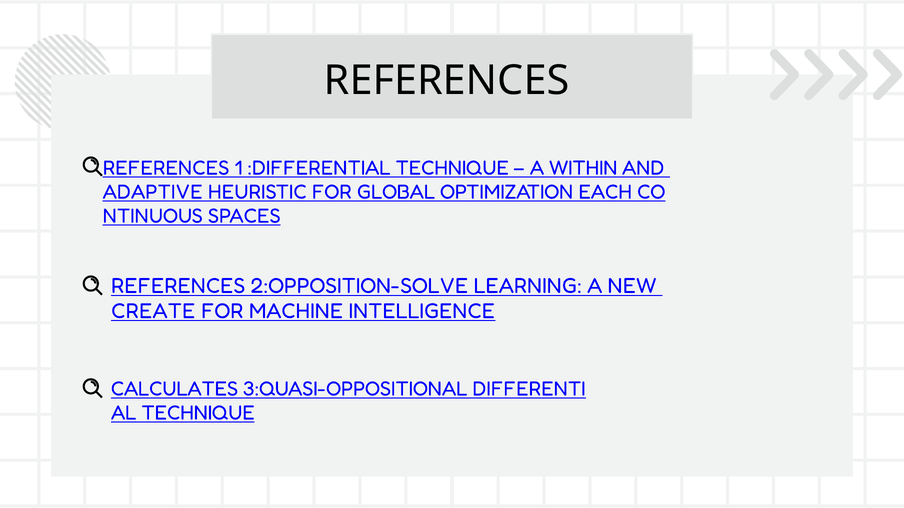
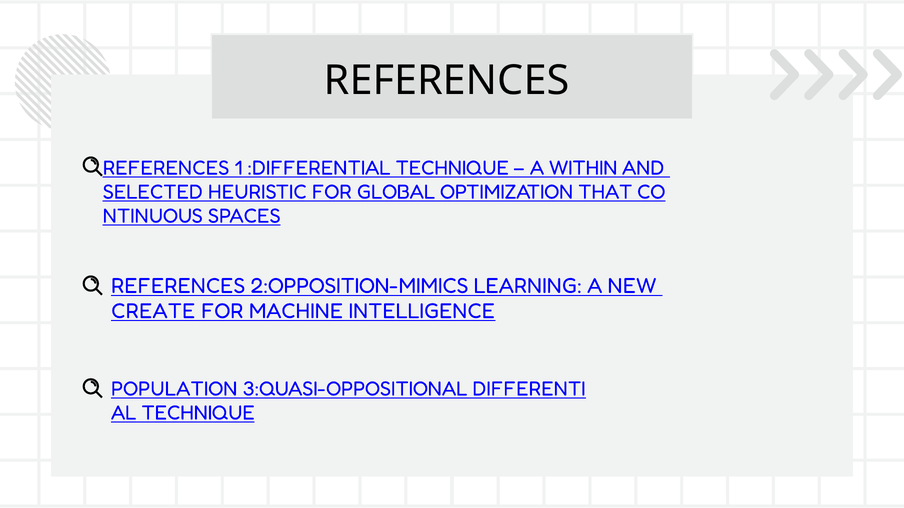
ADAPTIVE: ADAPTIVE -> SELECTED
EACH: EACH -> THAT
2:OPPOSITION-SOLVE: 2:OPPOSITION-SOLVE -> 2:OPPOSITION-MIMICS
CALCULATES: CALCULATES -> POPULATION
